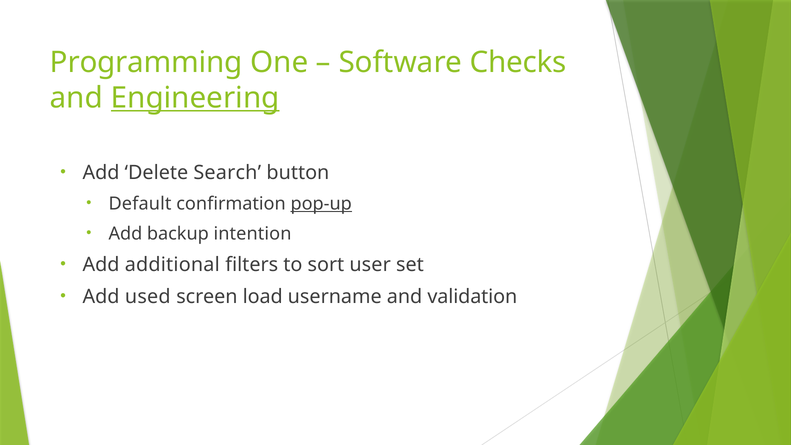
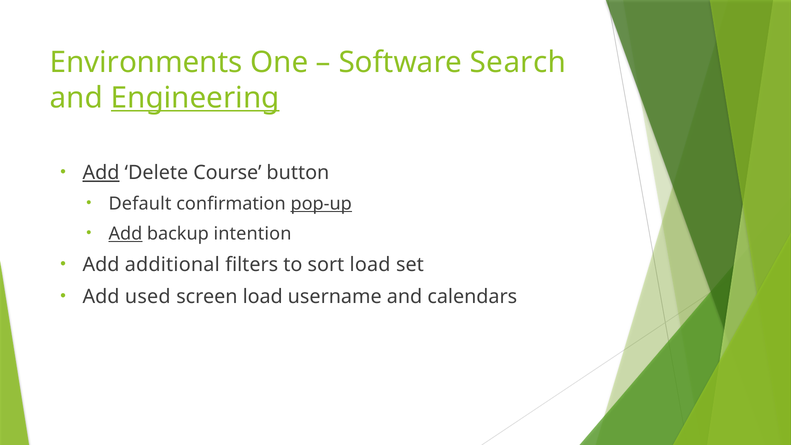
Programming: Programming -> Environments
Checks: Checks -> Search
Add at (101, 173) underline: none -> present
Search: Search -> Course
Add at (125, 234) underline: none -> present
sort user: user -> load
validation: validation -> calendars
